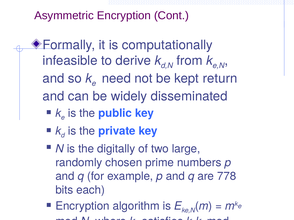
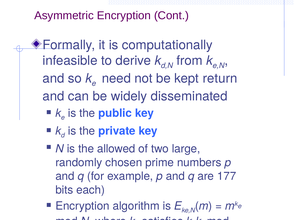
digitally: digitally -> allowed
778: 778 -> 177
